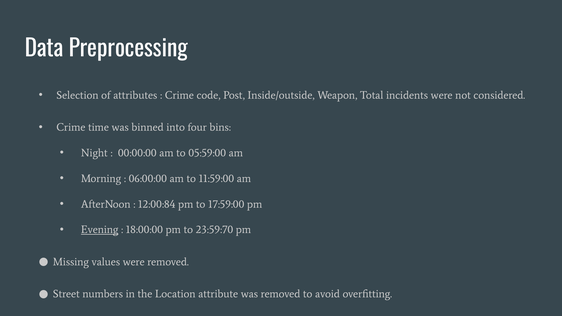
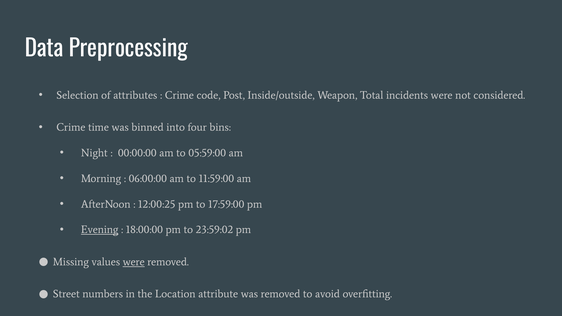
12:00:84: 12:00:84 -> 12:00:25
23:59:70: 23:59:70 -> 23:59:02
were at (134, 262) underline: none -> present
